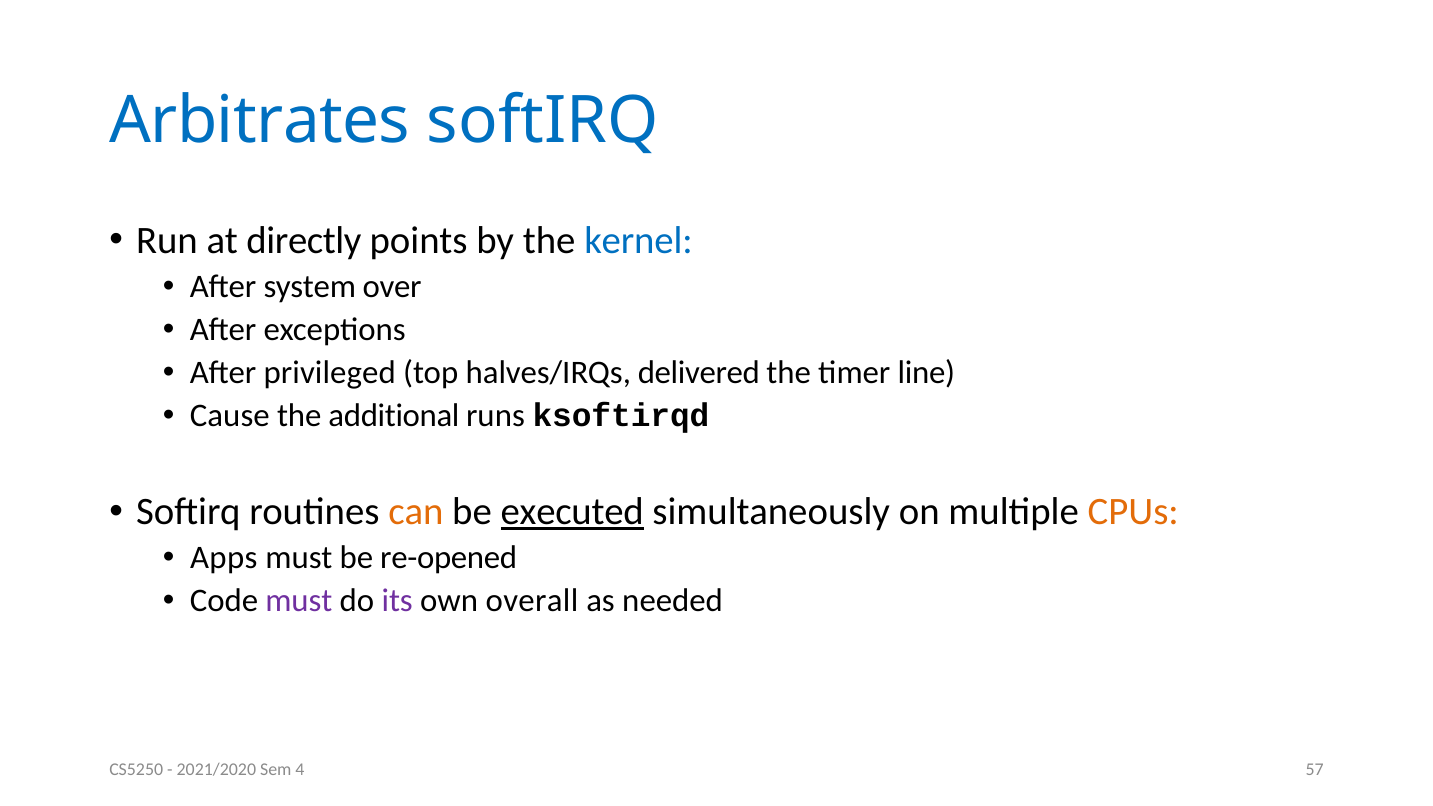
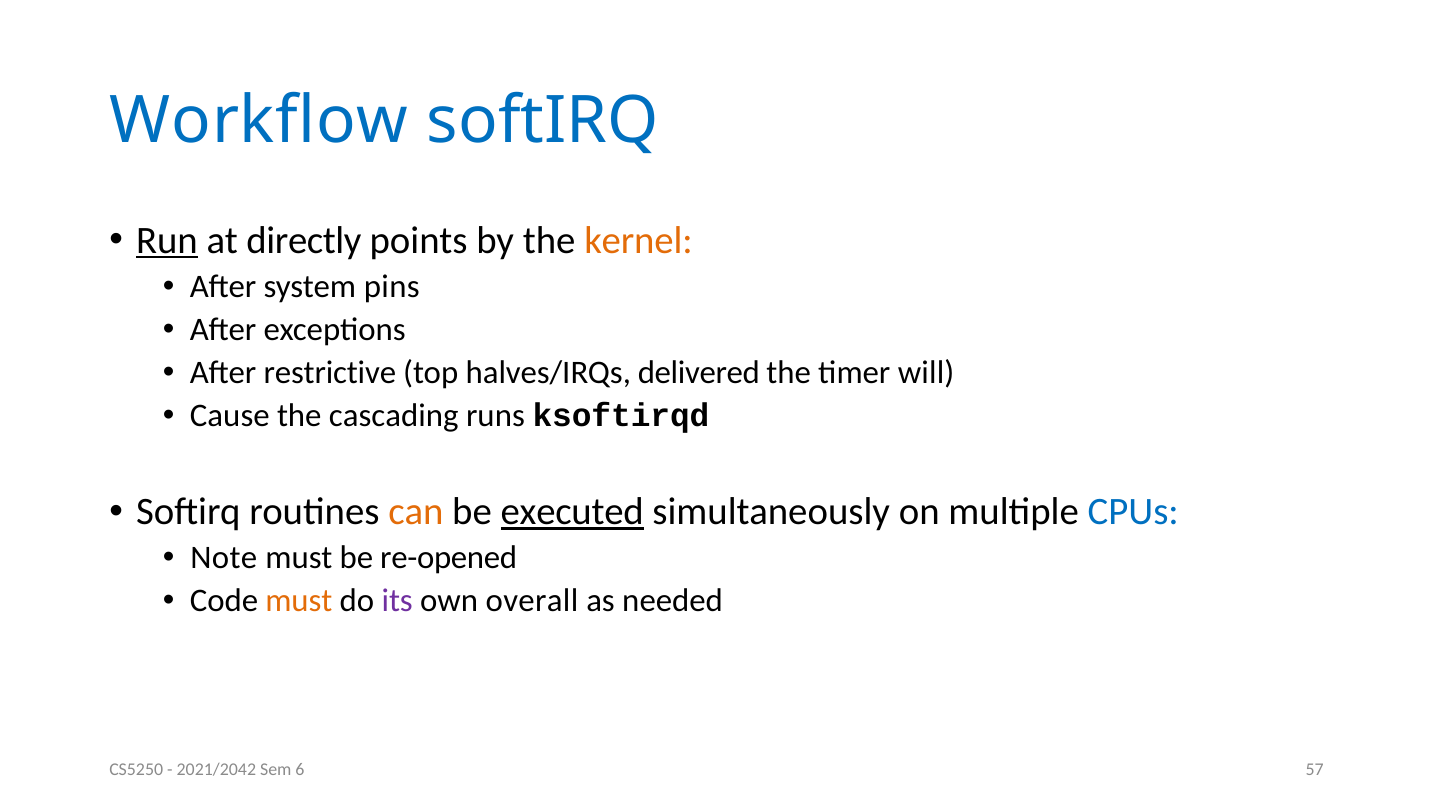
Arbitrates: Arbitrates -> Workflow
Run underline: none -> present
kernel colour: blue -> orange
over: over -> pins
privileged: privileged -> restrictive
line: line -> will
additional: additional -> cascading
CPUs colour: orange -> blue
Apps: Apps -> Note
must at (299, 601) colour: purple -> orange
2021/2020: 2021/2020 -> 2021/2042
4: 4 -> 6
